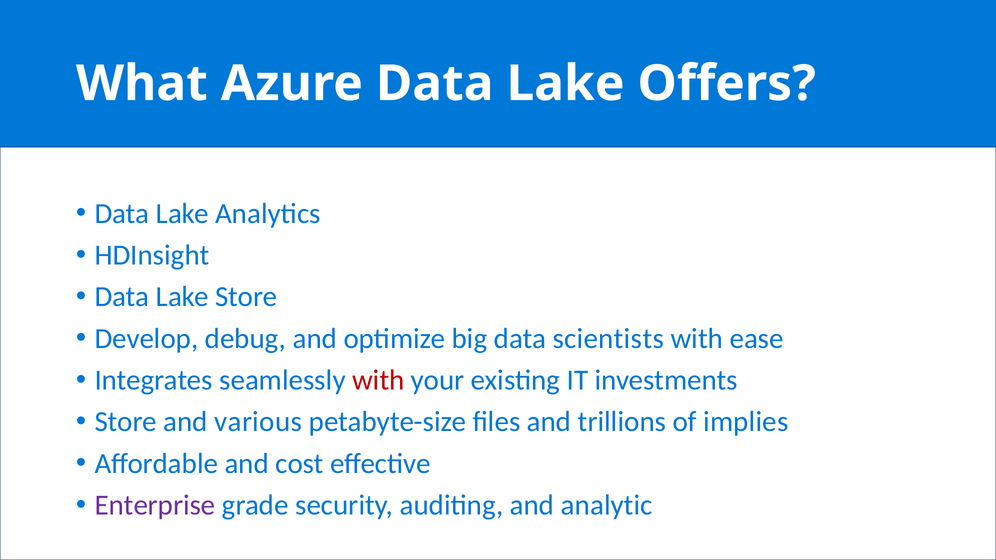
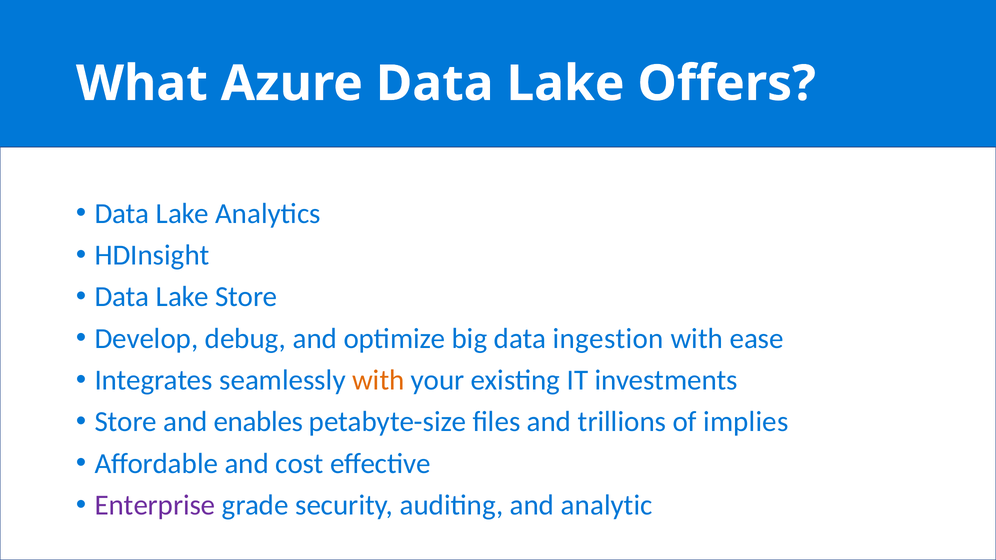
scientists: scientists -> ingestion
with at (378, 380) colour: red -> orange
various: various -> enables
